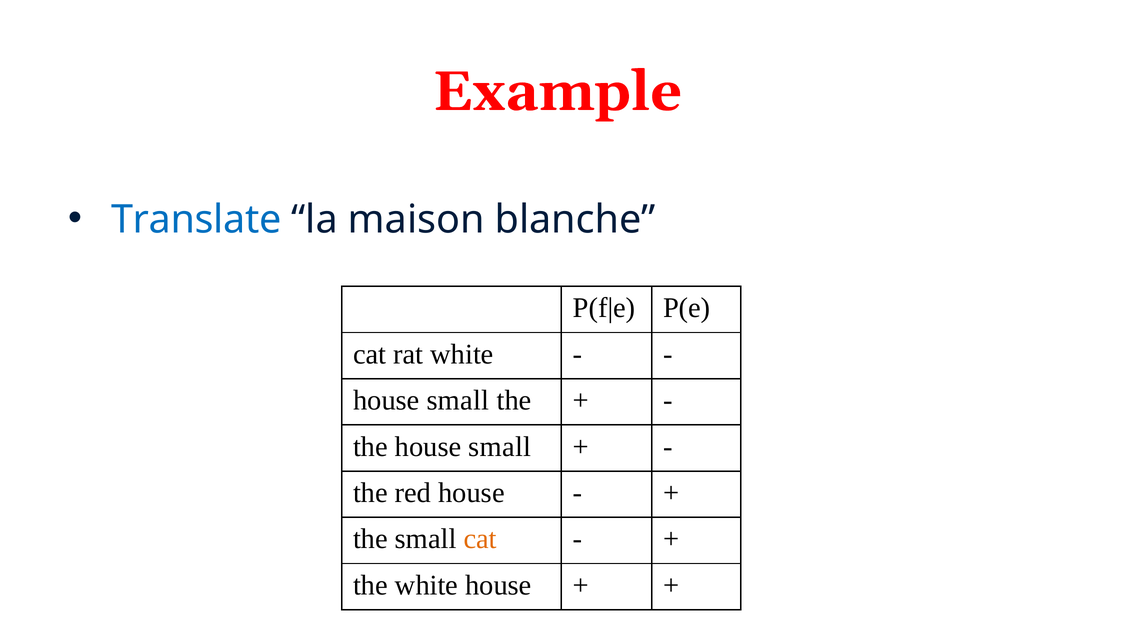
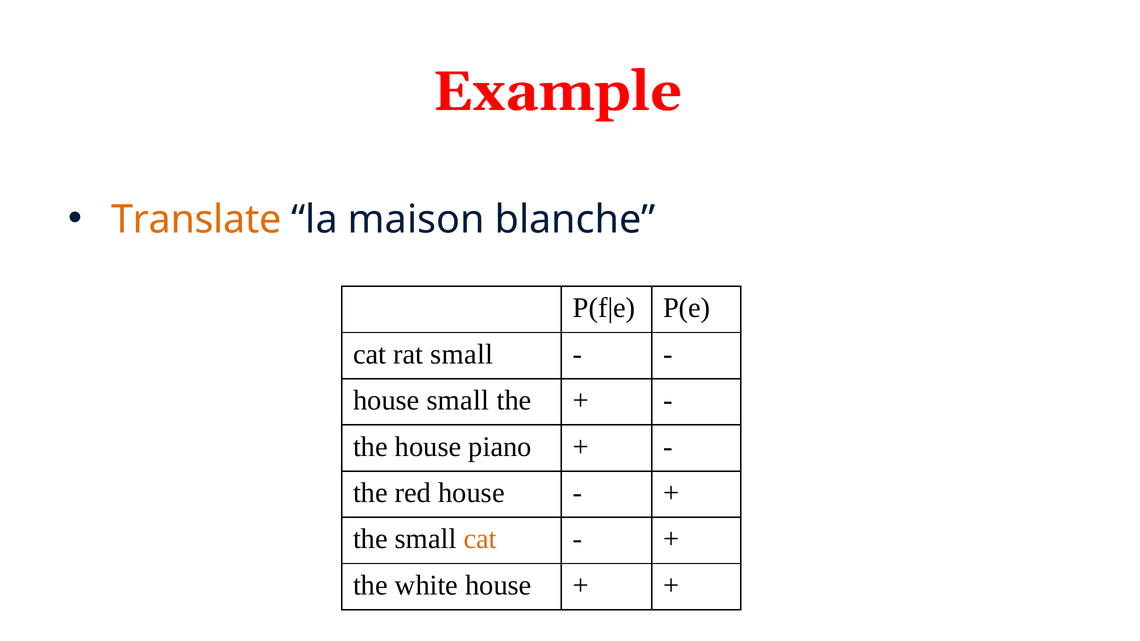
Translate colour: blue -> orange
rat white: white -> small
the house small: small -> piano
